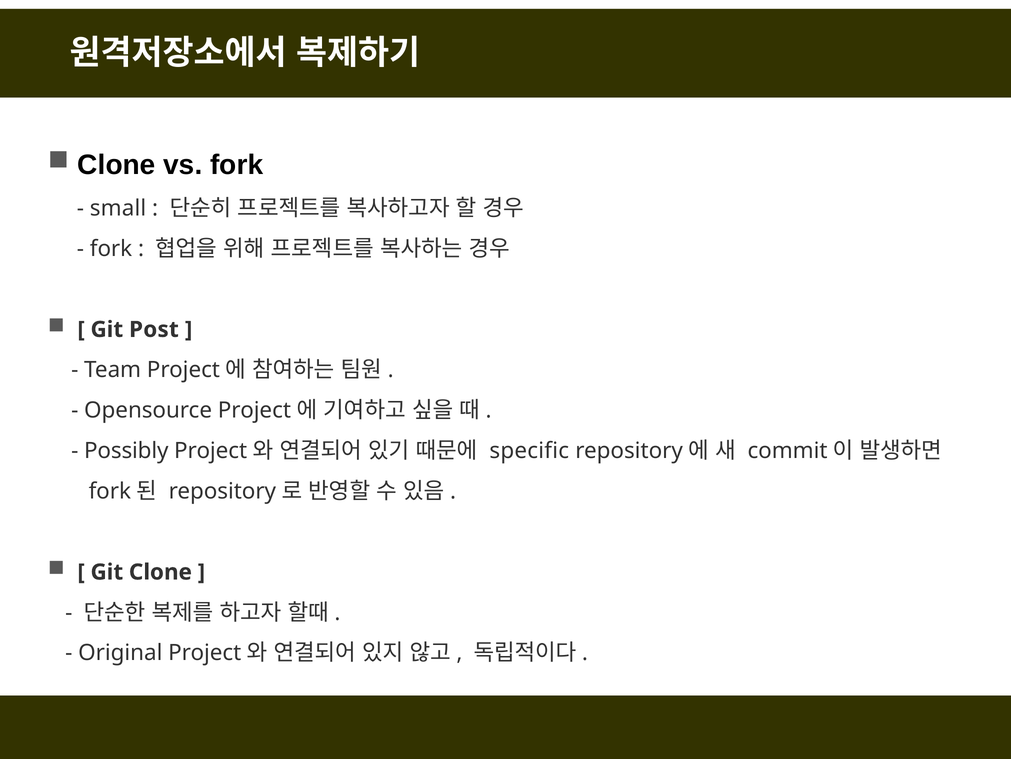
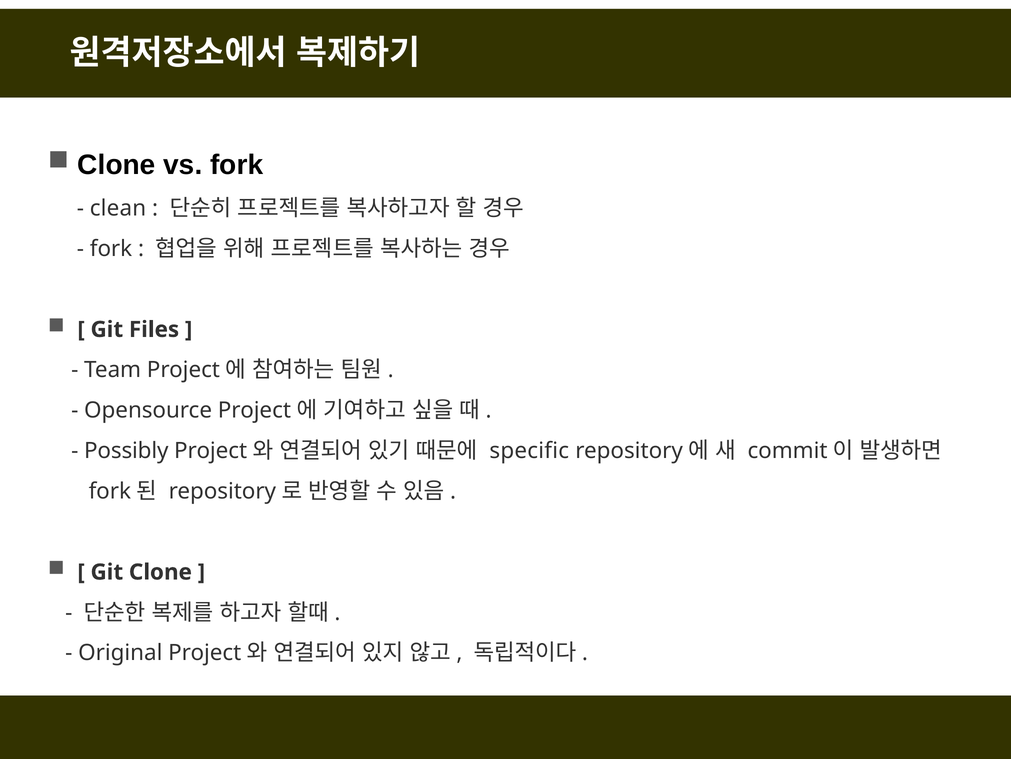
small: small -> clean
Post: Post -> Files
